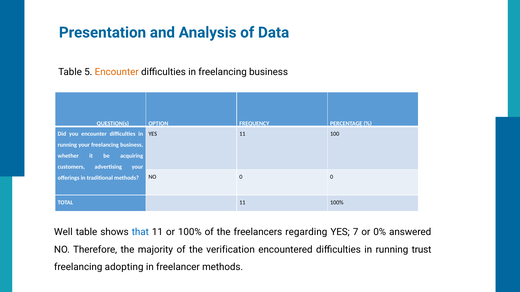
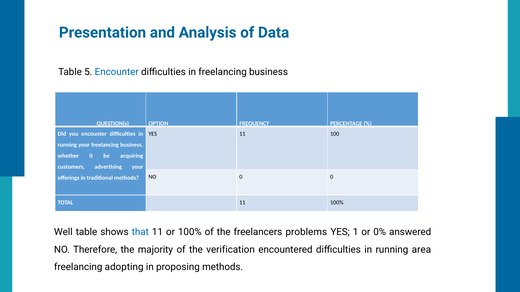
Encounter at (117, 72) colour: orange -> blue
regarding: regarding -> problems
7: 7 -> 1
trust: trust -> area
freelancer: freelancer -> proposing
